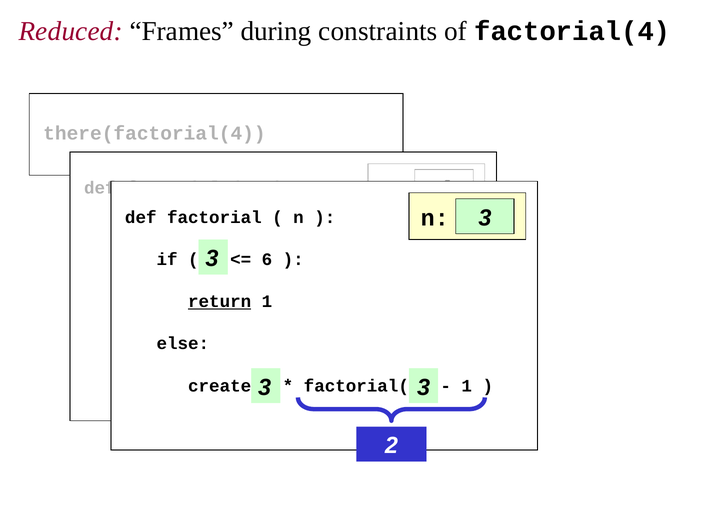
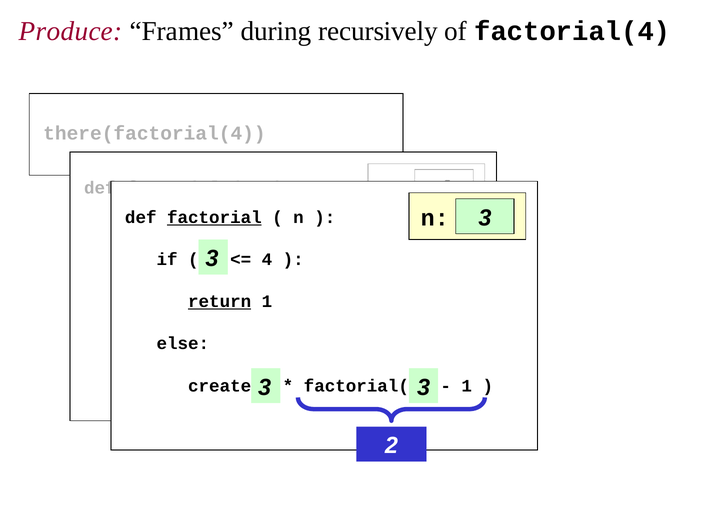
Reduced: Reduced -> Produce
constraints: constraints -> recursively
factorial at (214, 217) underline: none -> present
6 at (267, 259): 6 -> 4
